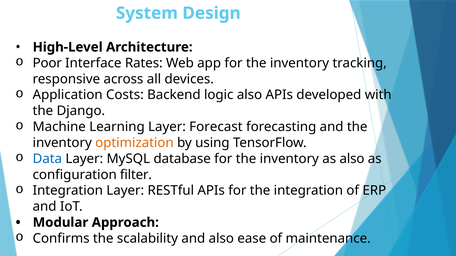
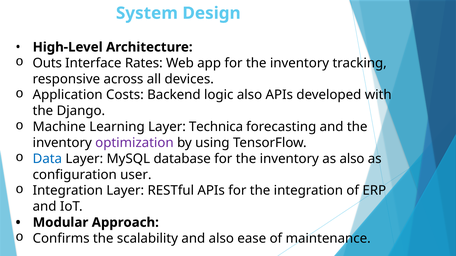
Poor: Poor -> Outs
Forecast: Forecast -> Technica
optimization colour: orange -> purple
filter: filter -> user
